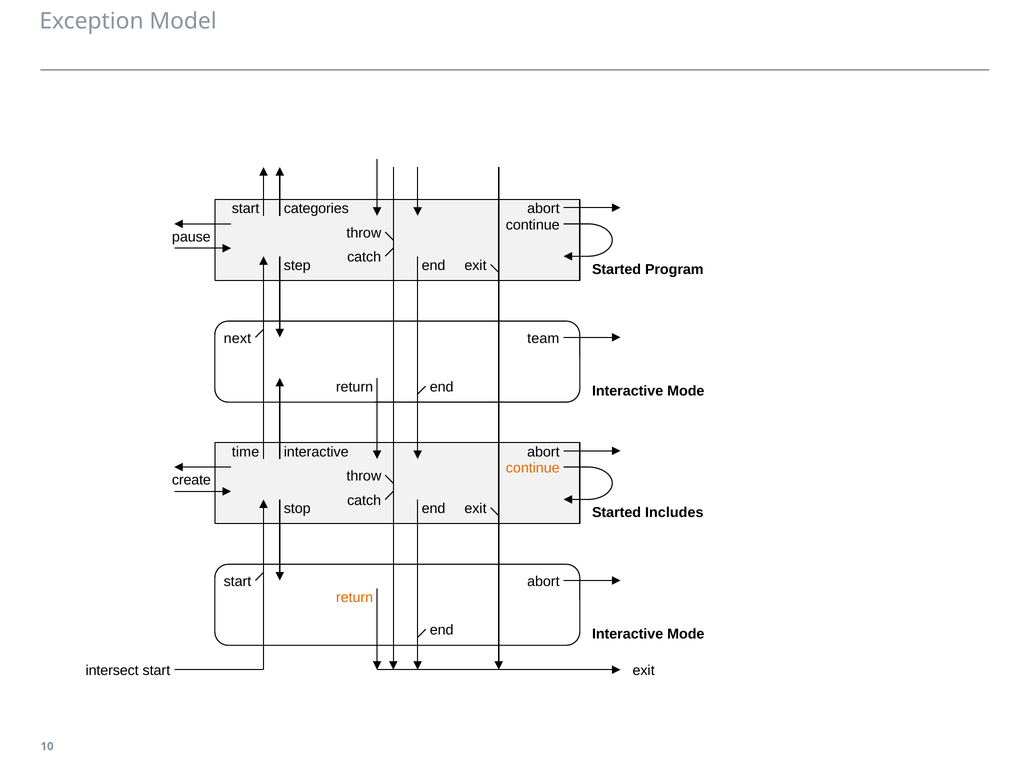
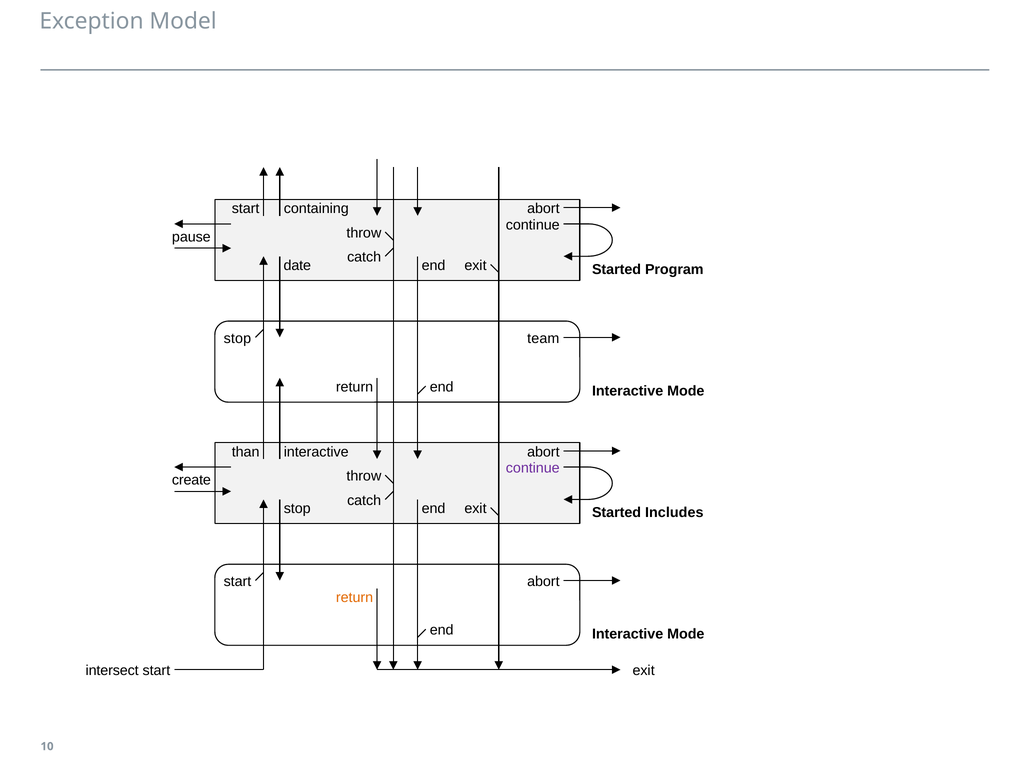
categories: categories -> containing
step: step -> date
next at (237, 339): next -> stop
time: time -> than
continue at (533, 468) colour: orange -> purple
